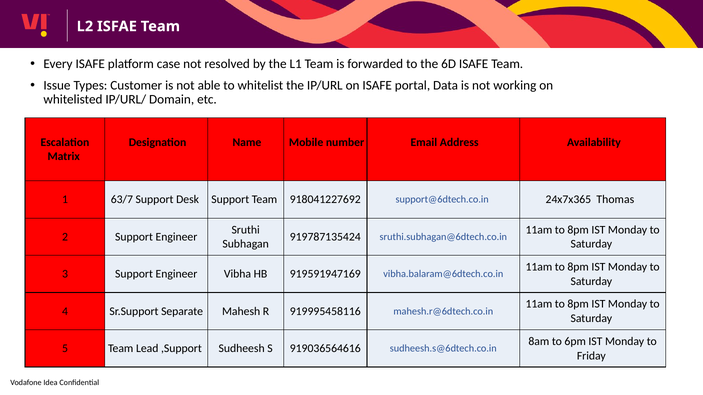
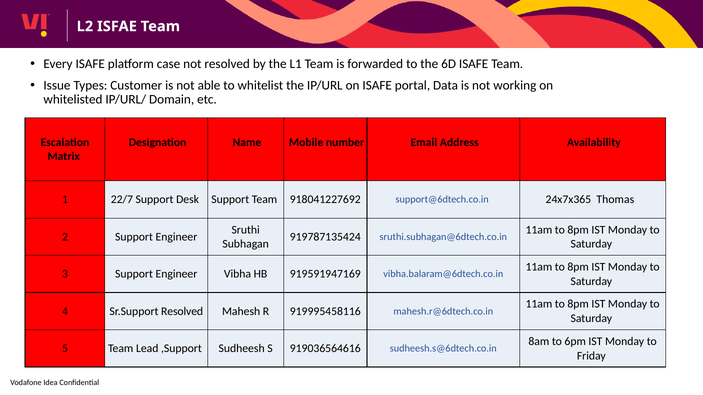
63/7: 63/7 -> 22/7
Sr.Support Separate: Separate -> Resolved
